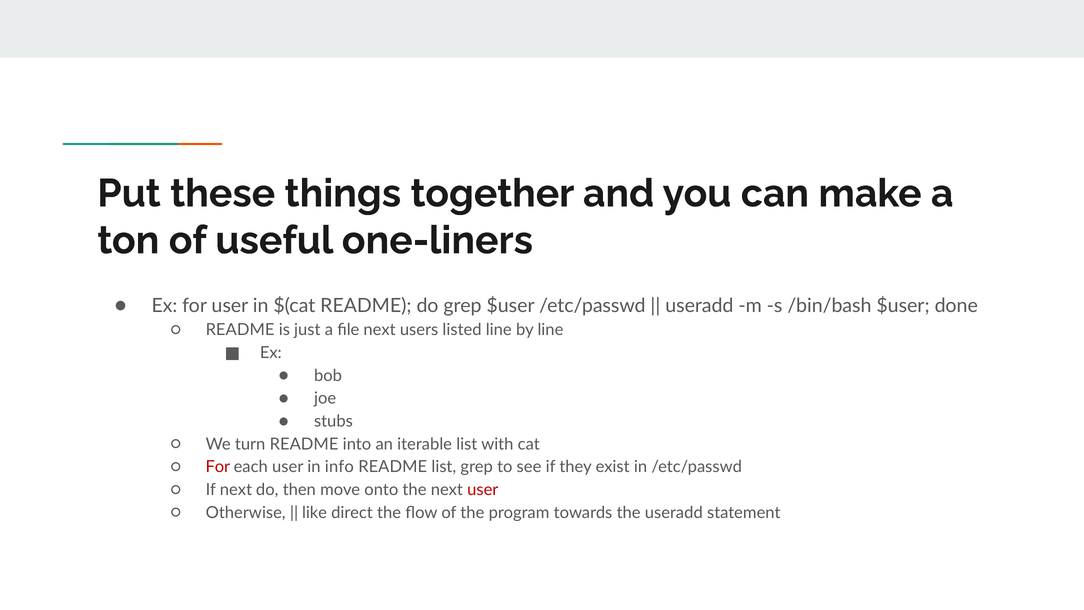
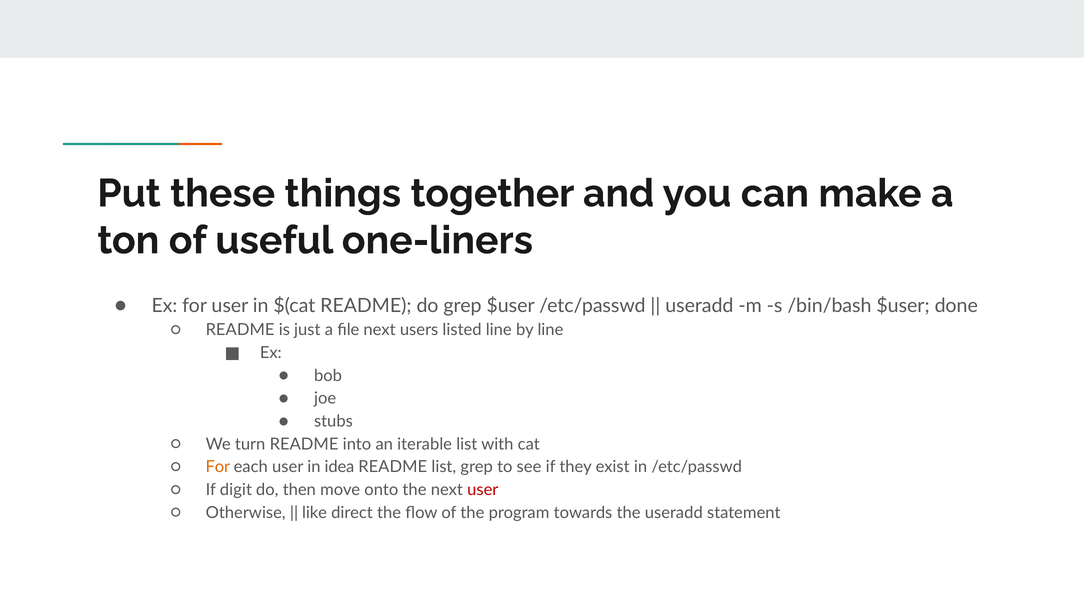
For at (218, 467) colour: red -> orange
info: info -> idea
If next: next -> digit
